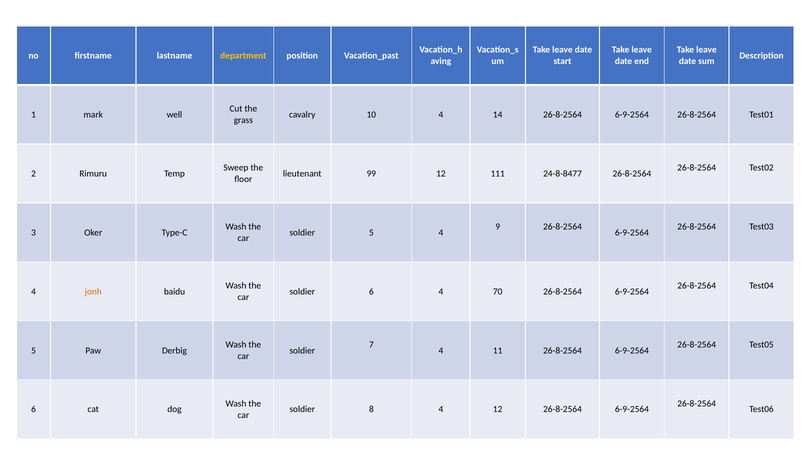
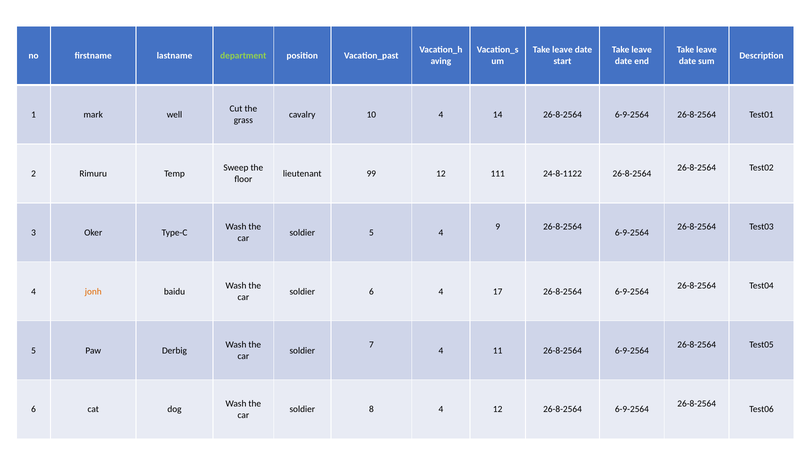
department colour: yellow -> light green
24-8-8477: 24-8-8477 -> 24-8-1122
70: 70 -> 17
